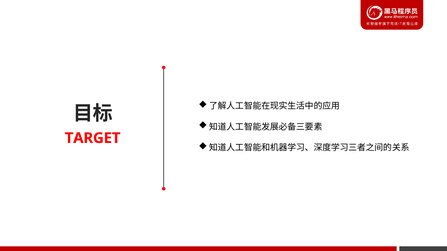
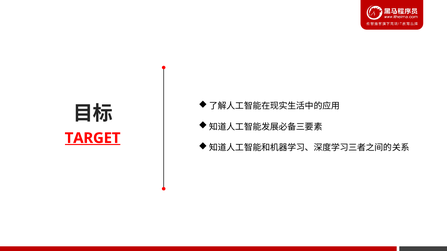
TARGET underline: none -> present
